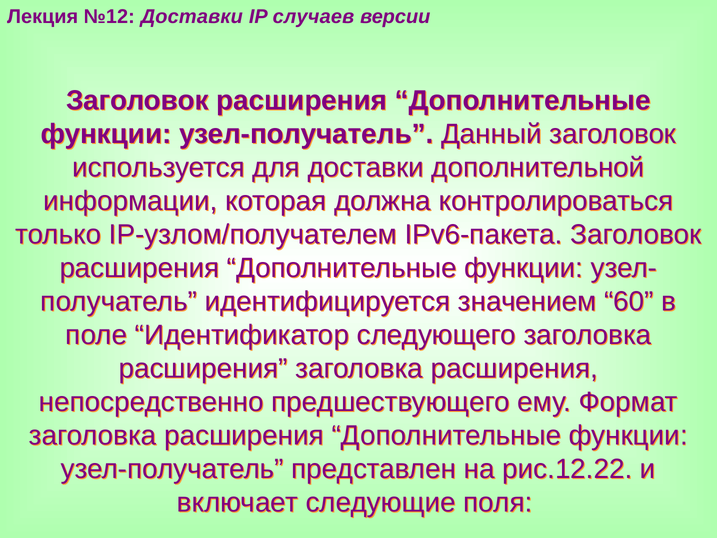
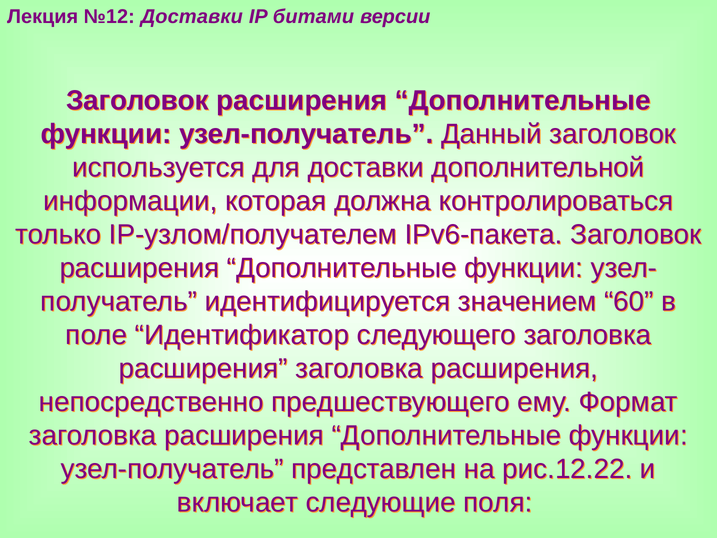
случаев: случаев -> битами
